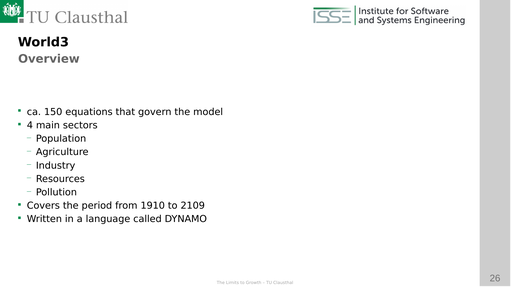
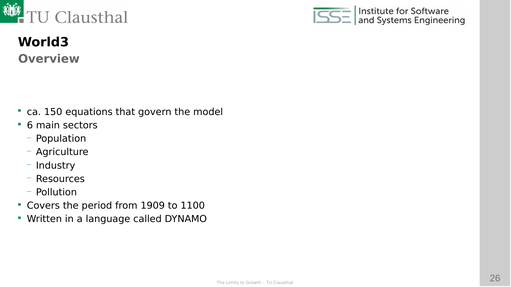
4: 4 -> 6
1910: 1910 -> 1909
2109: 2109 -> 1100
